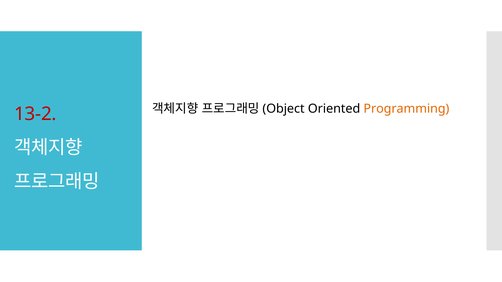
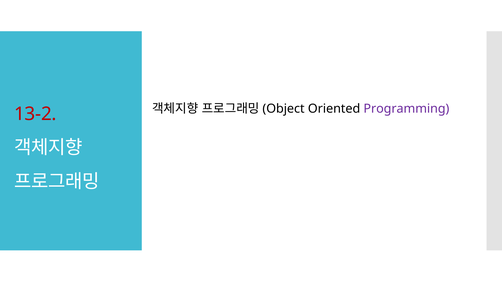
Programming colour: orange -> purple
